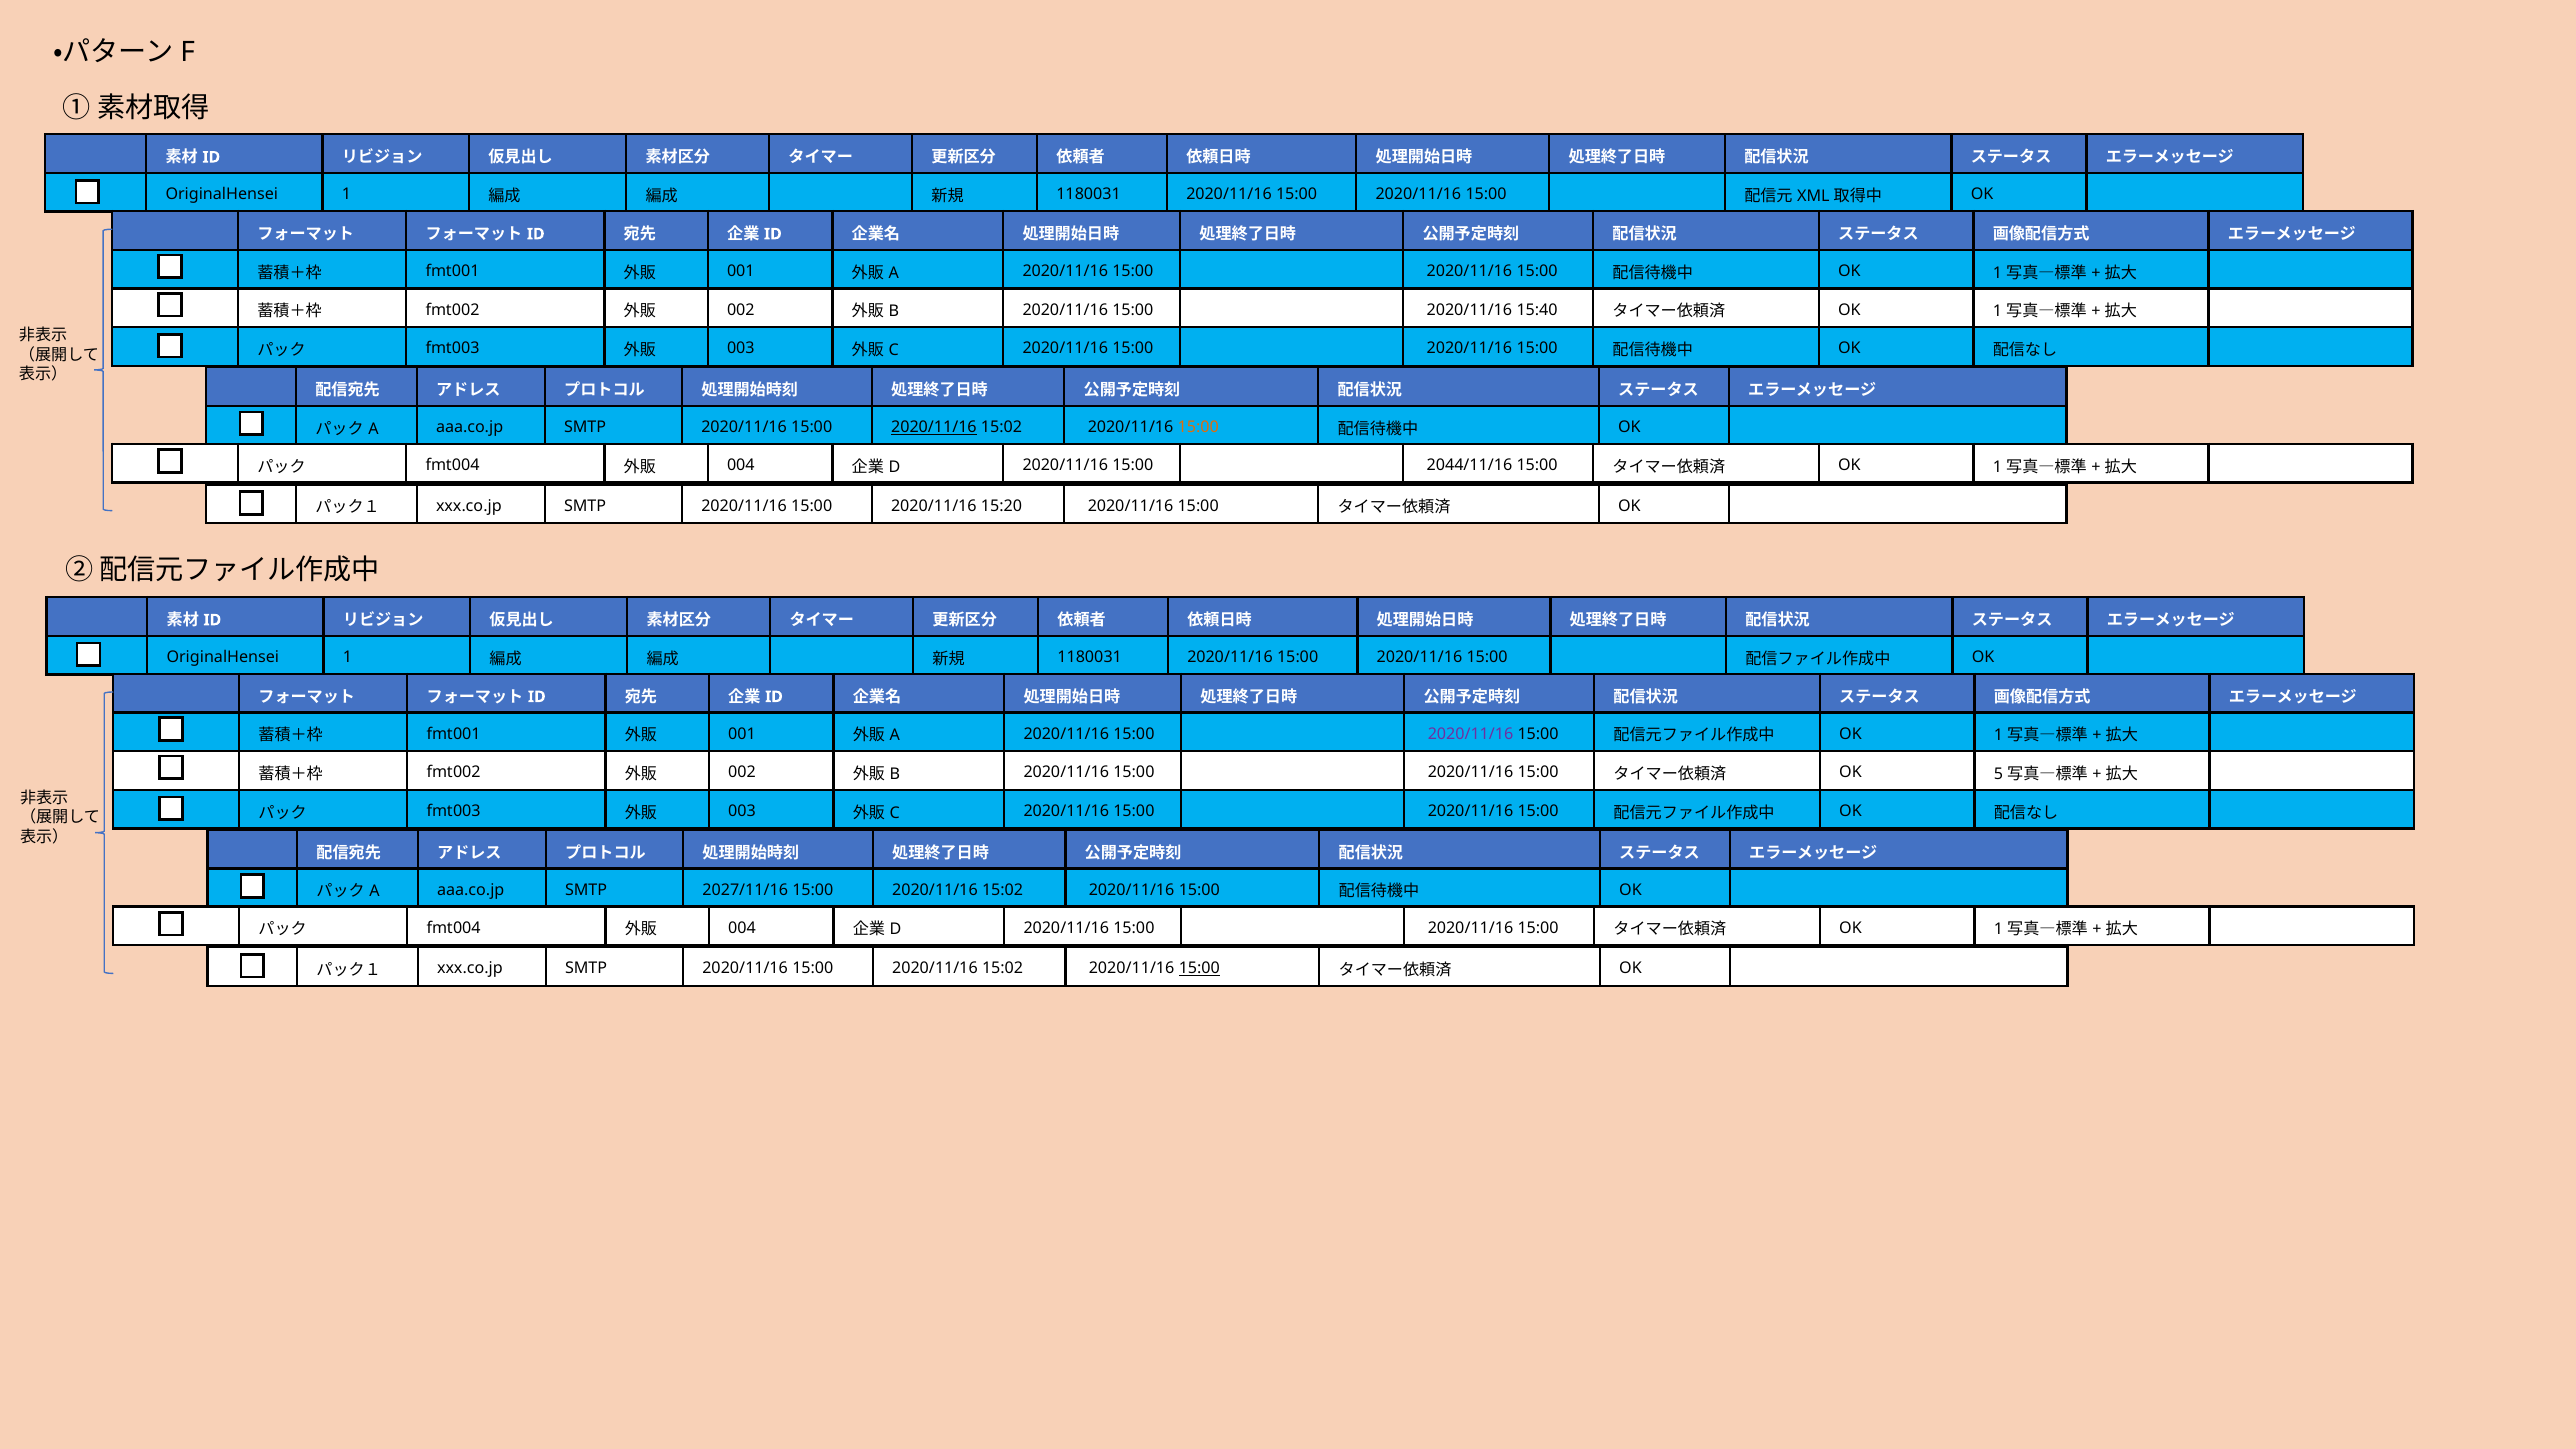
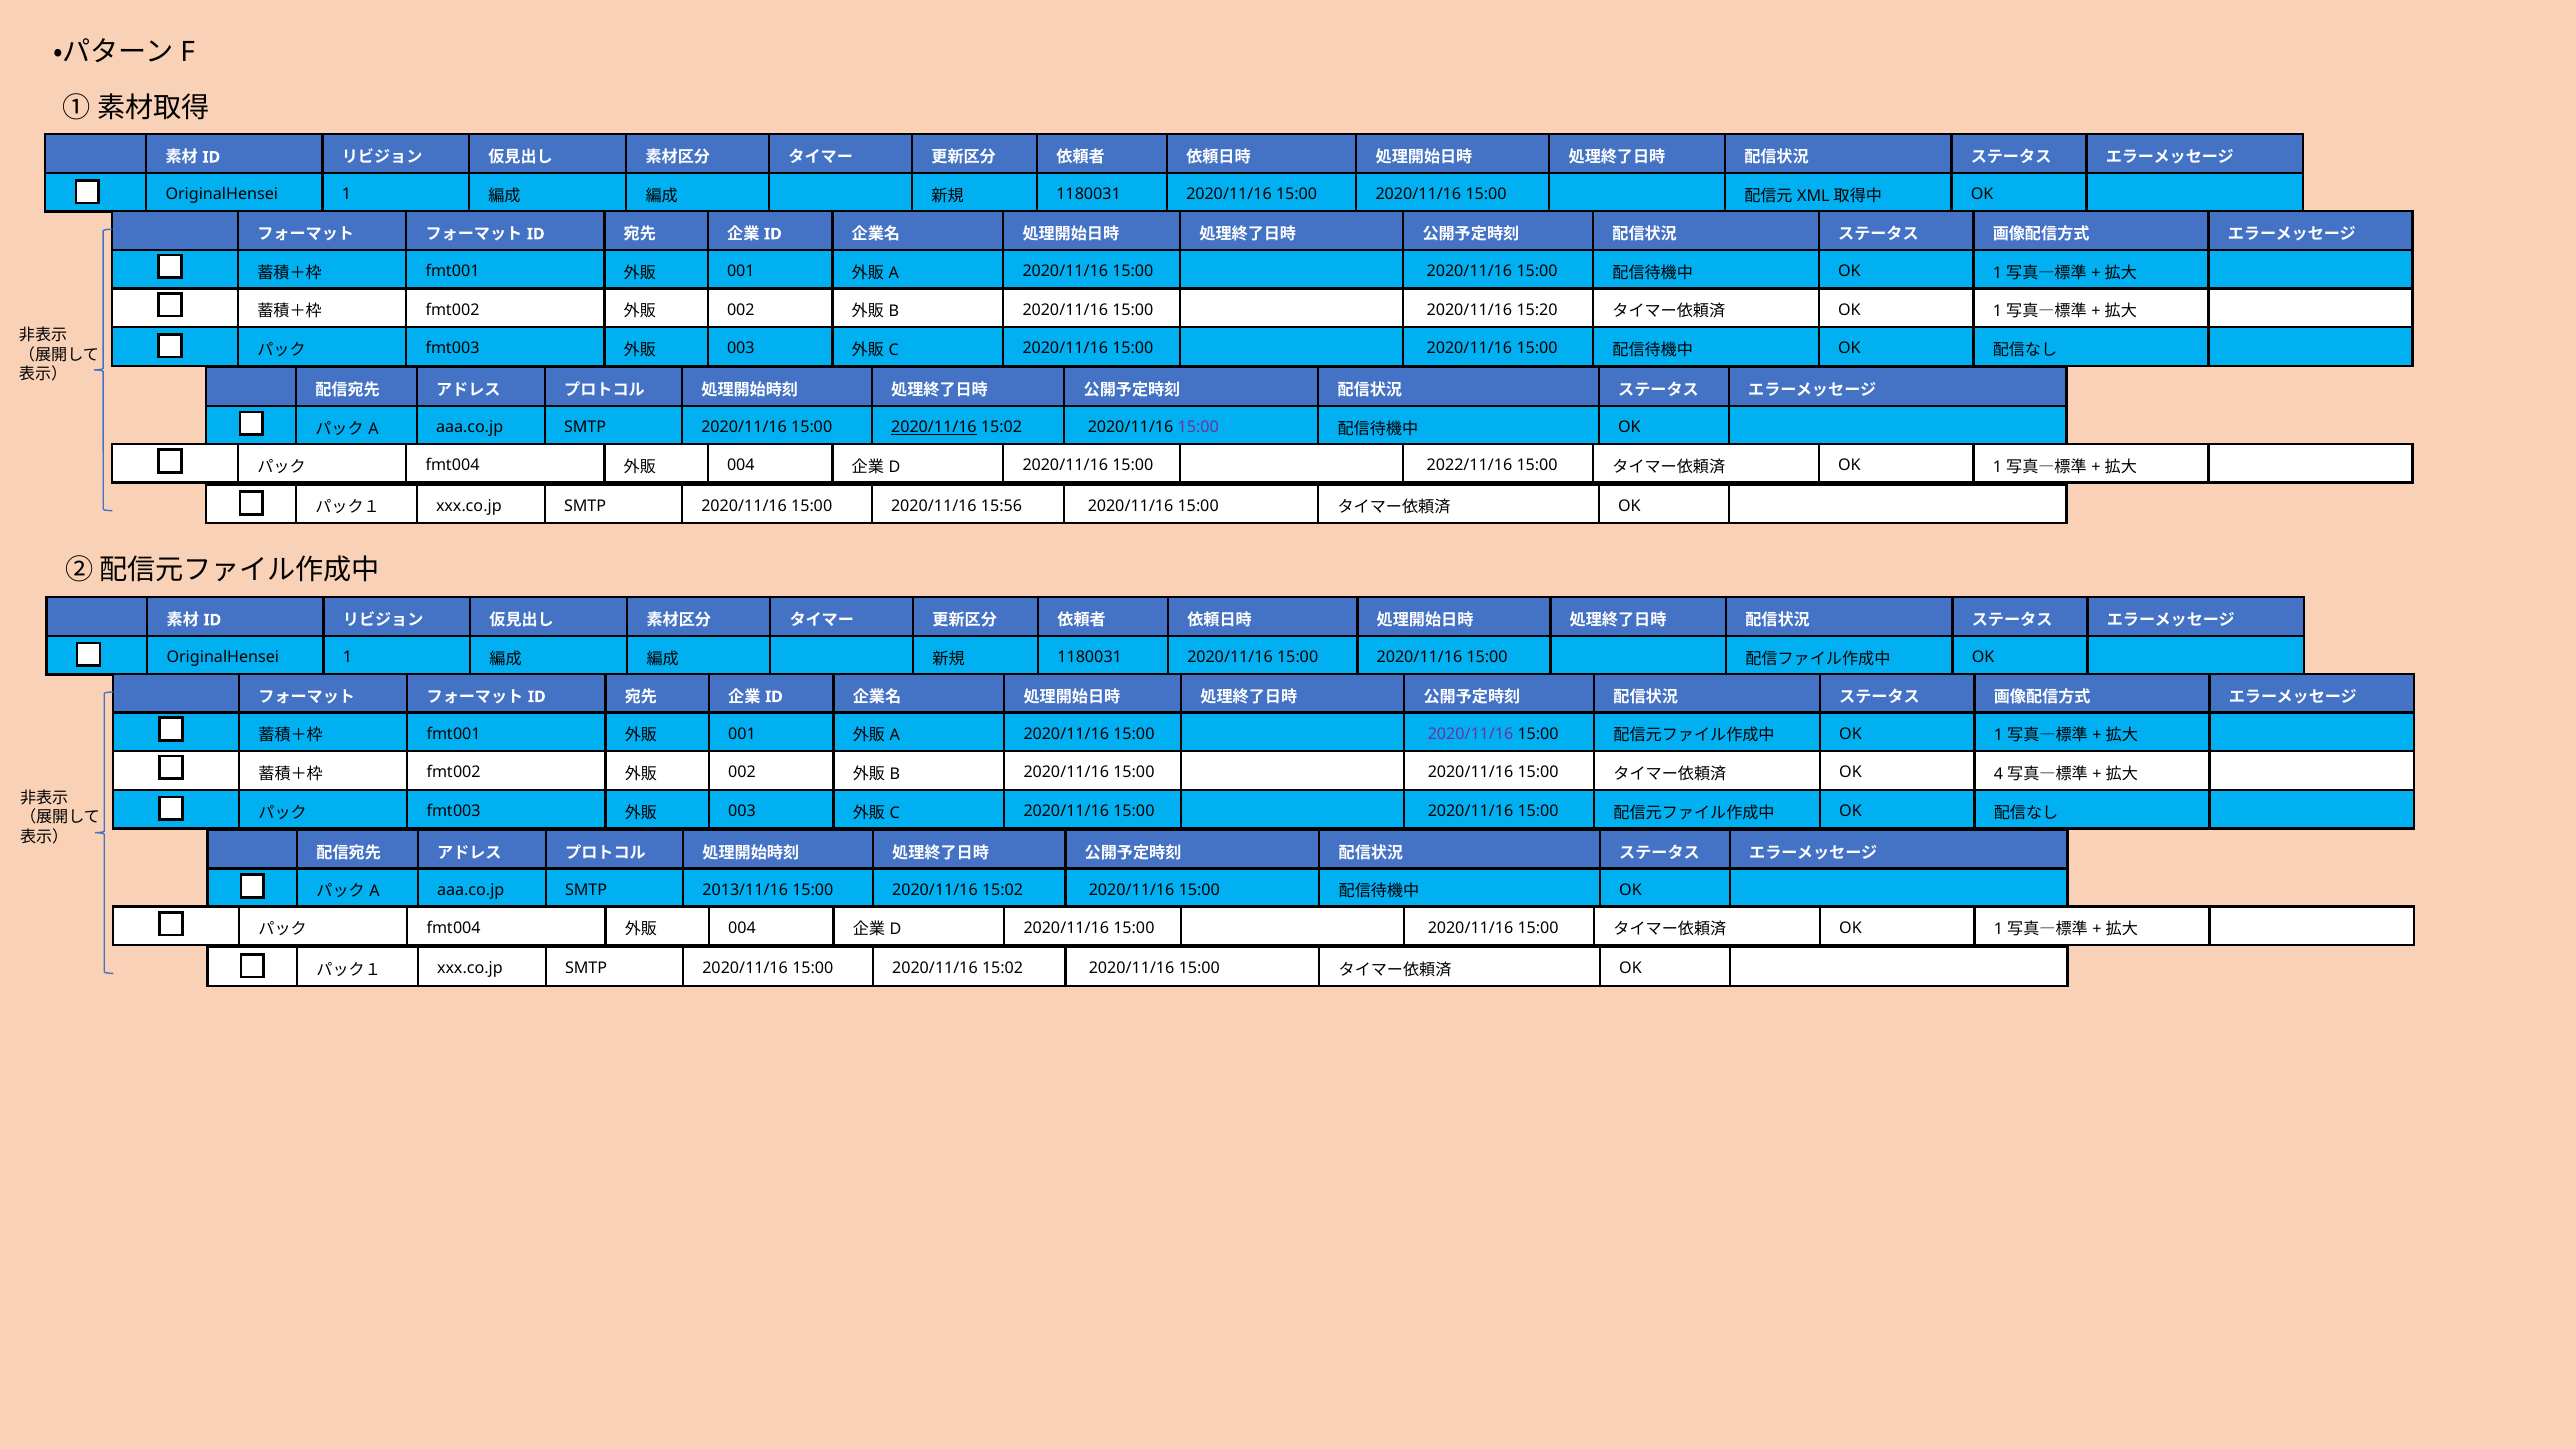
15:40: 15:40 -> 15:20
15:00 at (1198, 427) colour: orange -> purple
2044/11/16: 2044/11/16 -> 2022/11/16
15:20: 15:20 -> 15:56
5: 5 -> 4
2027/11/16: 2027/11/16 -> 2013/11/16
15:00 at (1199, 969) underline: present -> none
